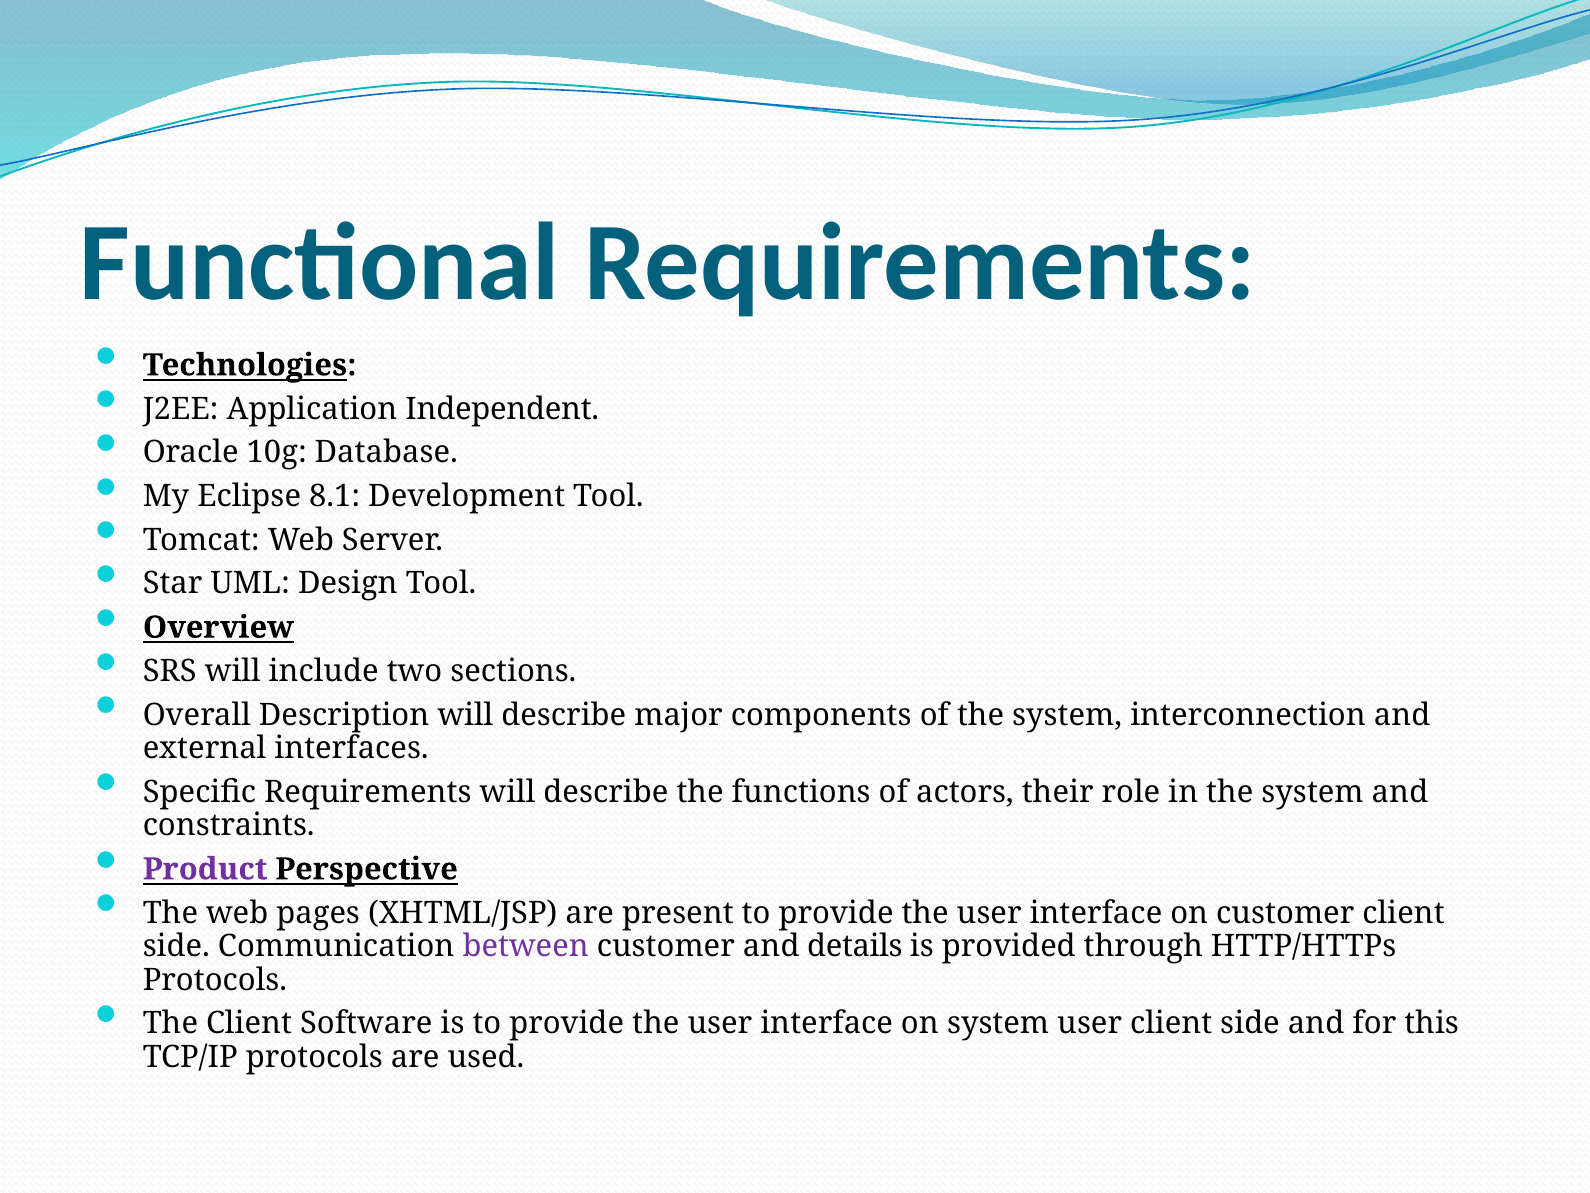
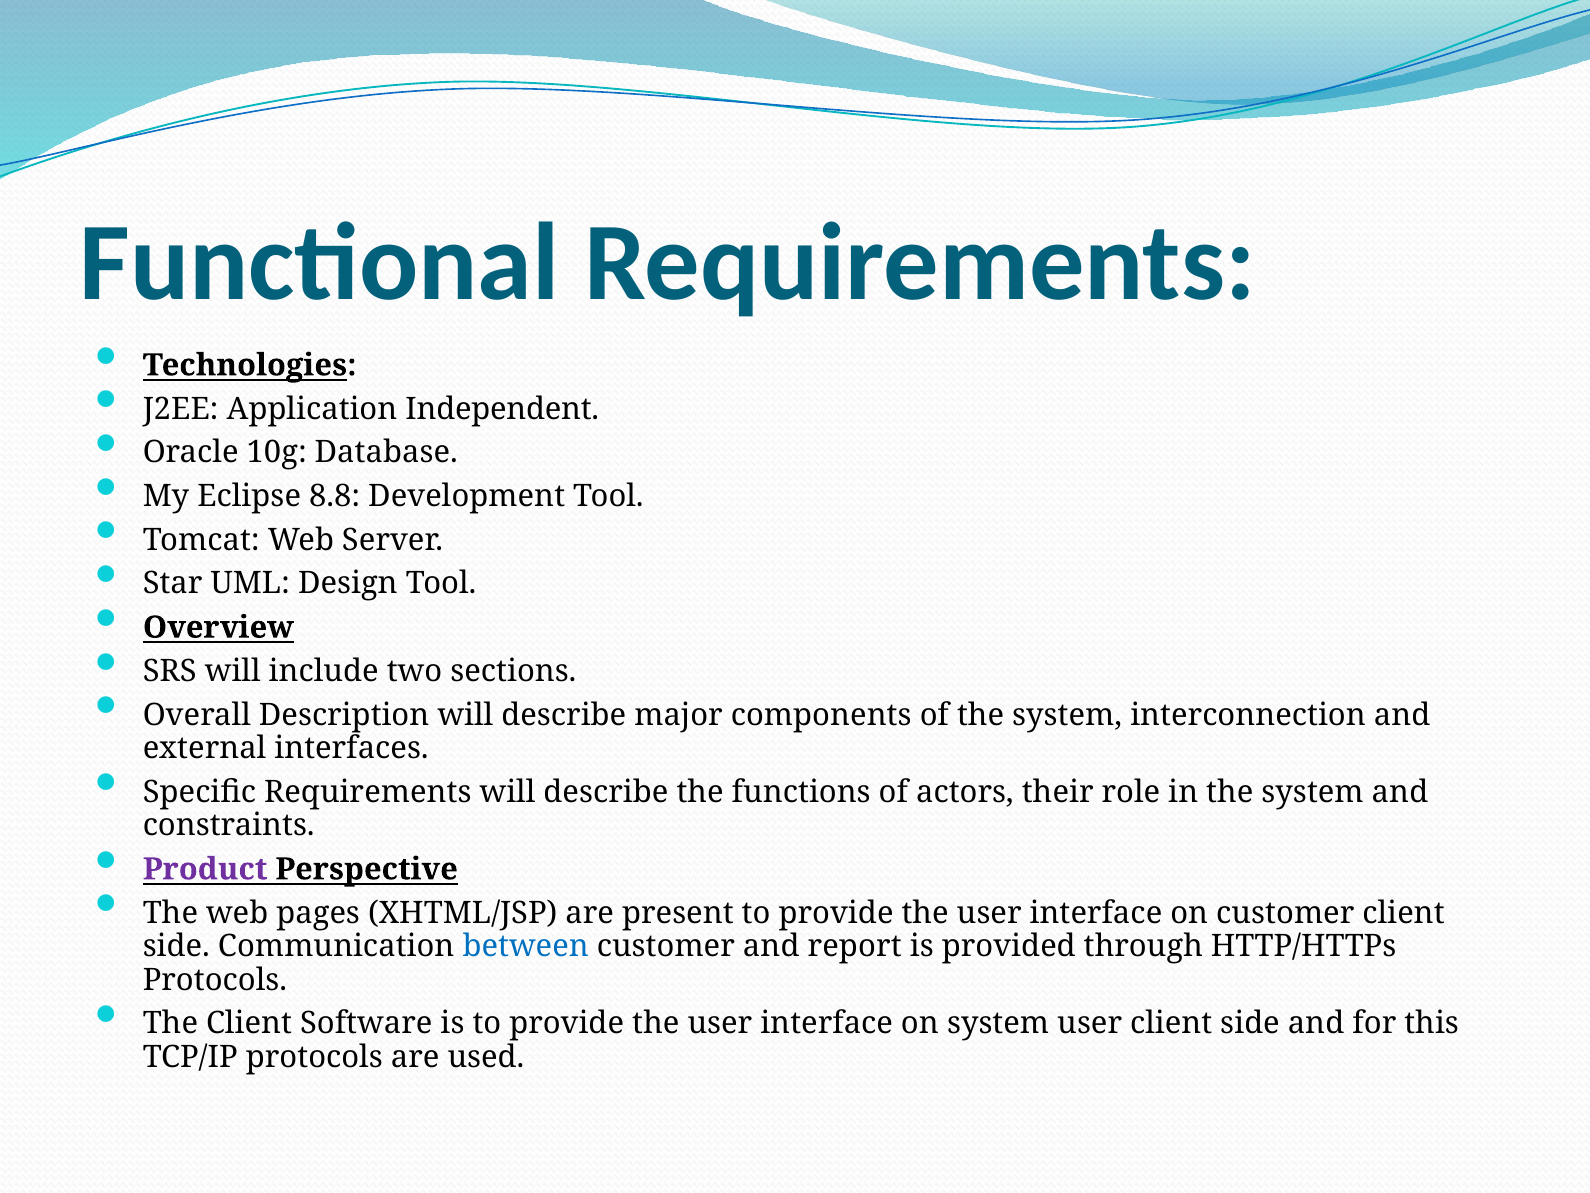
8.1: 8.1 -> 8.8
between colour: purple -> blue
details: details -> report
